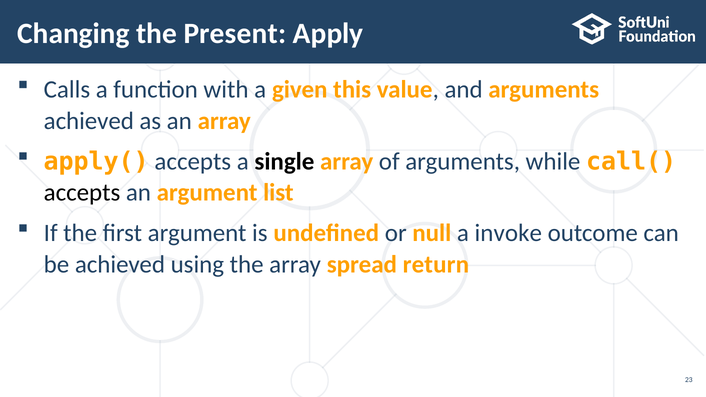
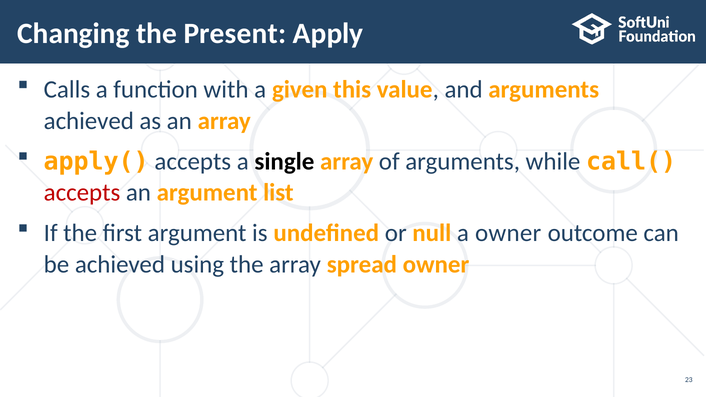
accepts at (82, 193) colour: black -> red
a invoke: invoke -> owner
spread return: return -> owner
